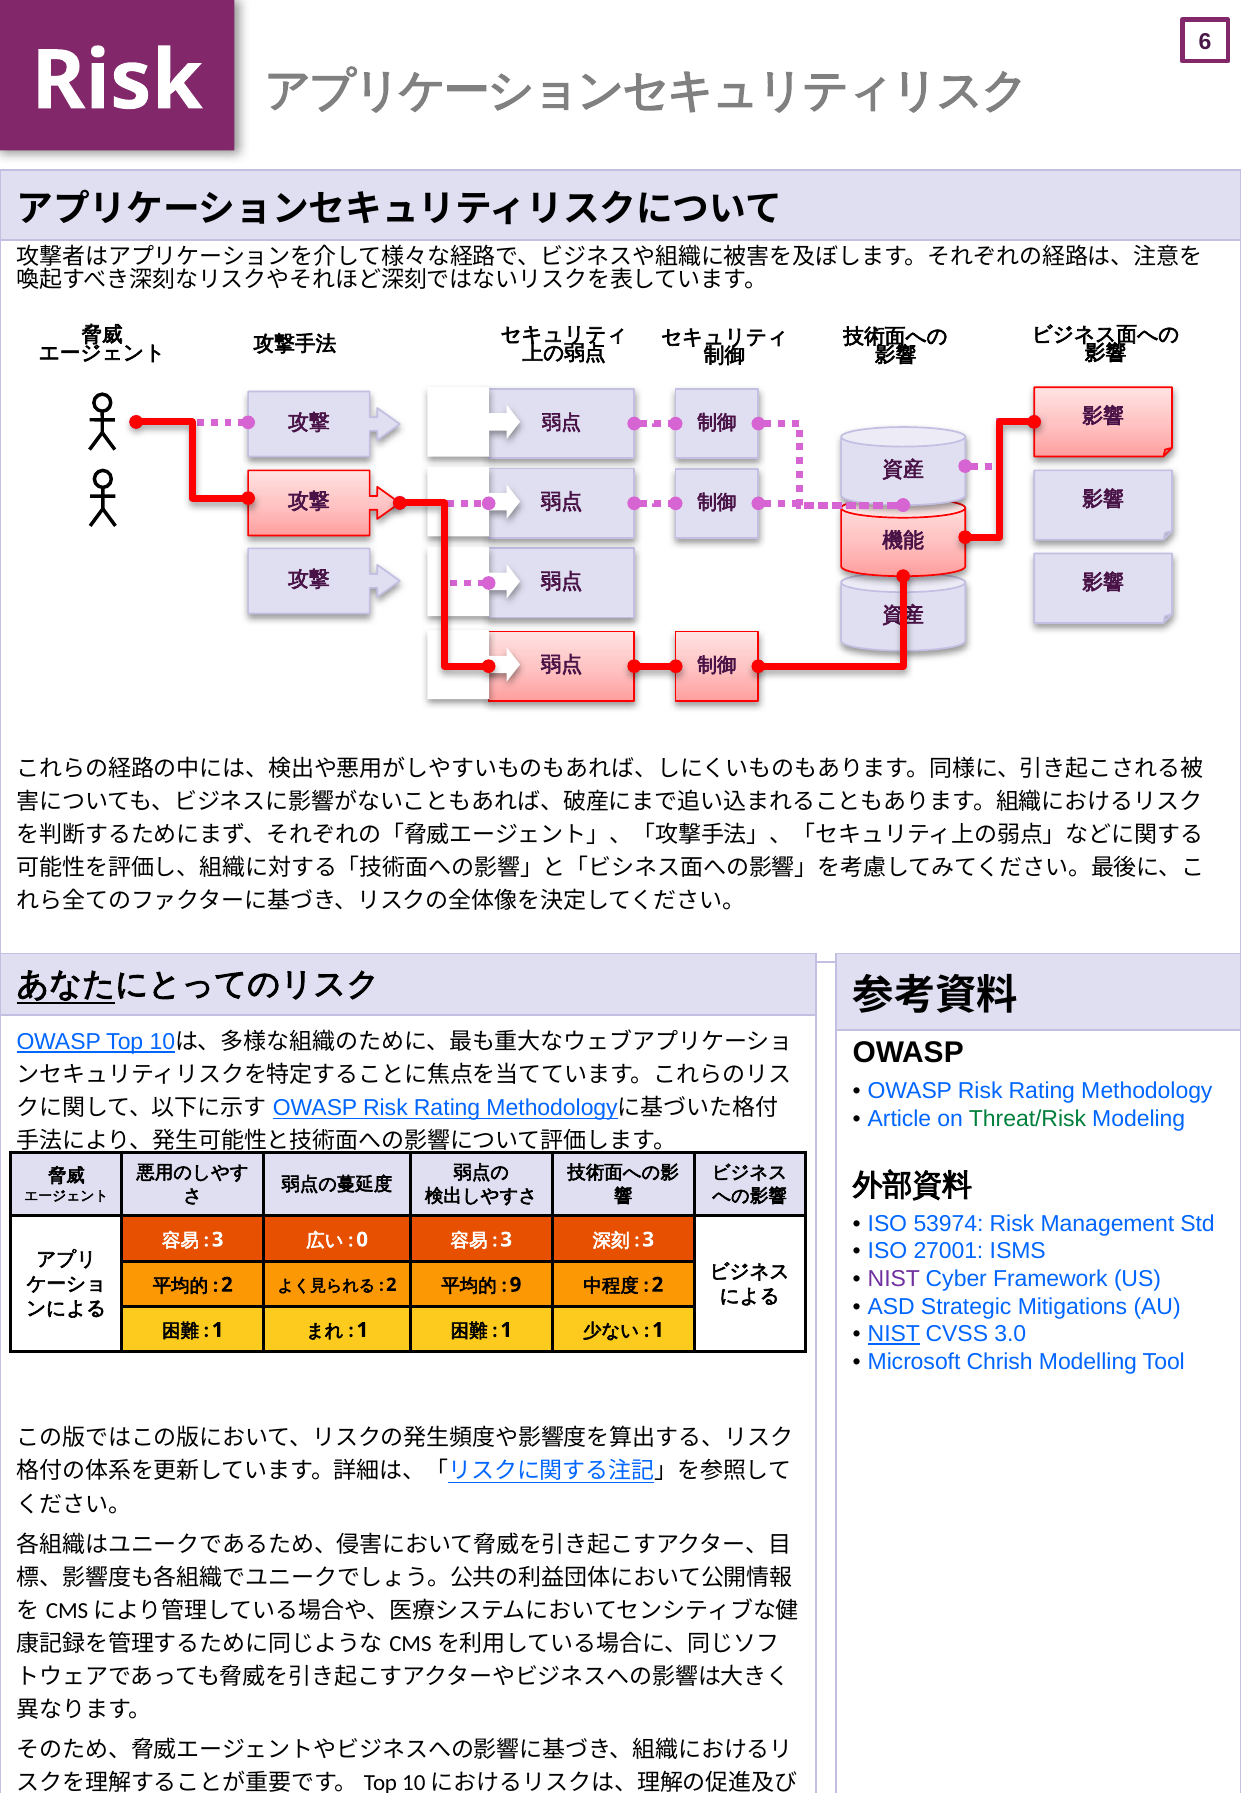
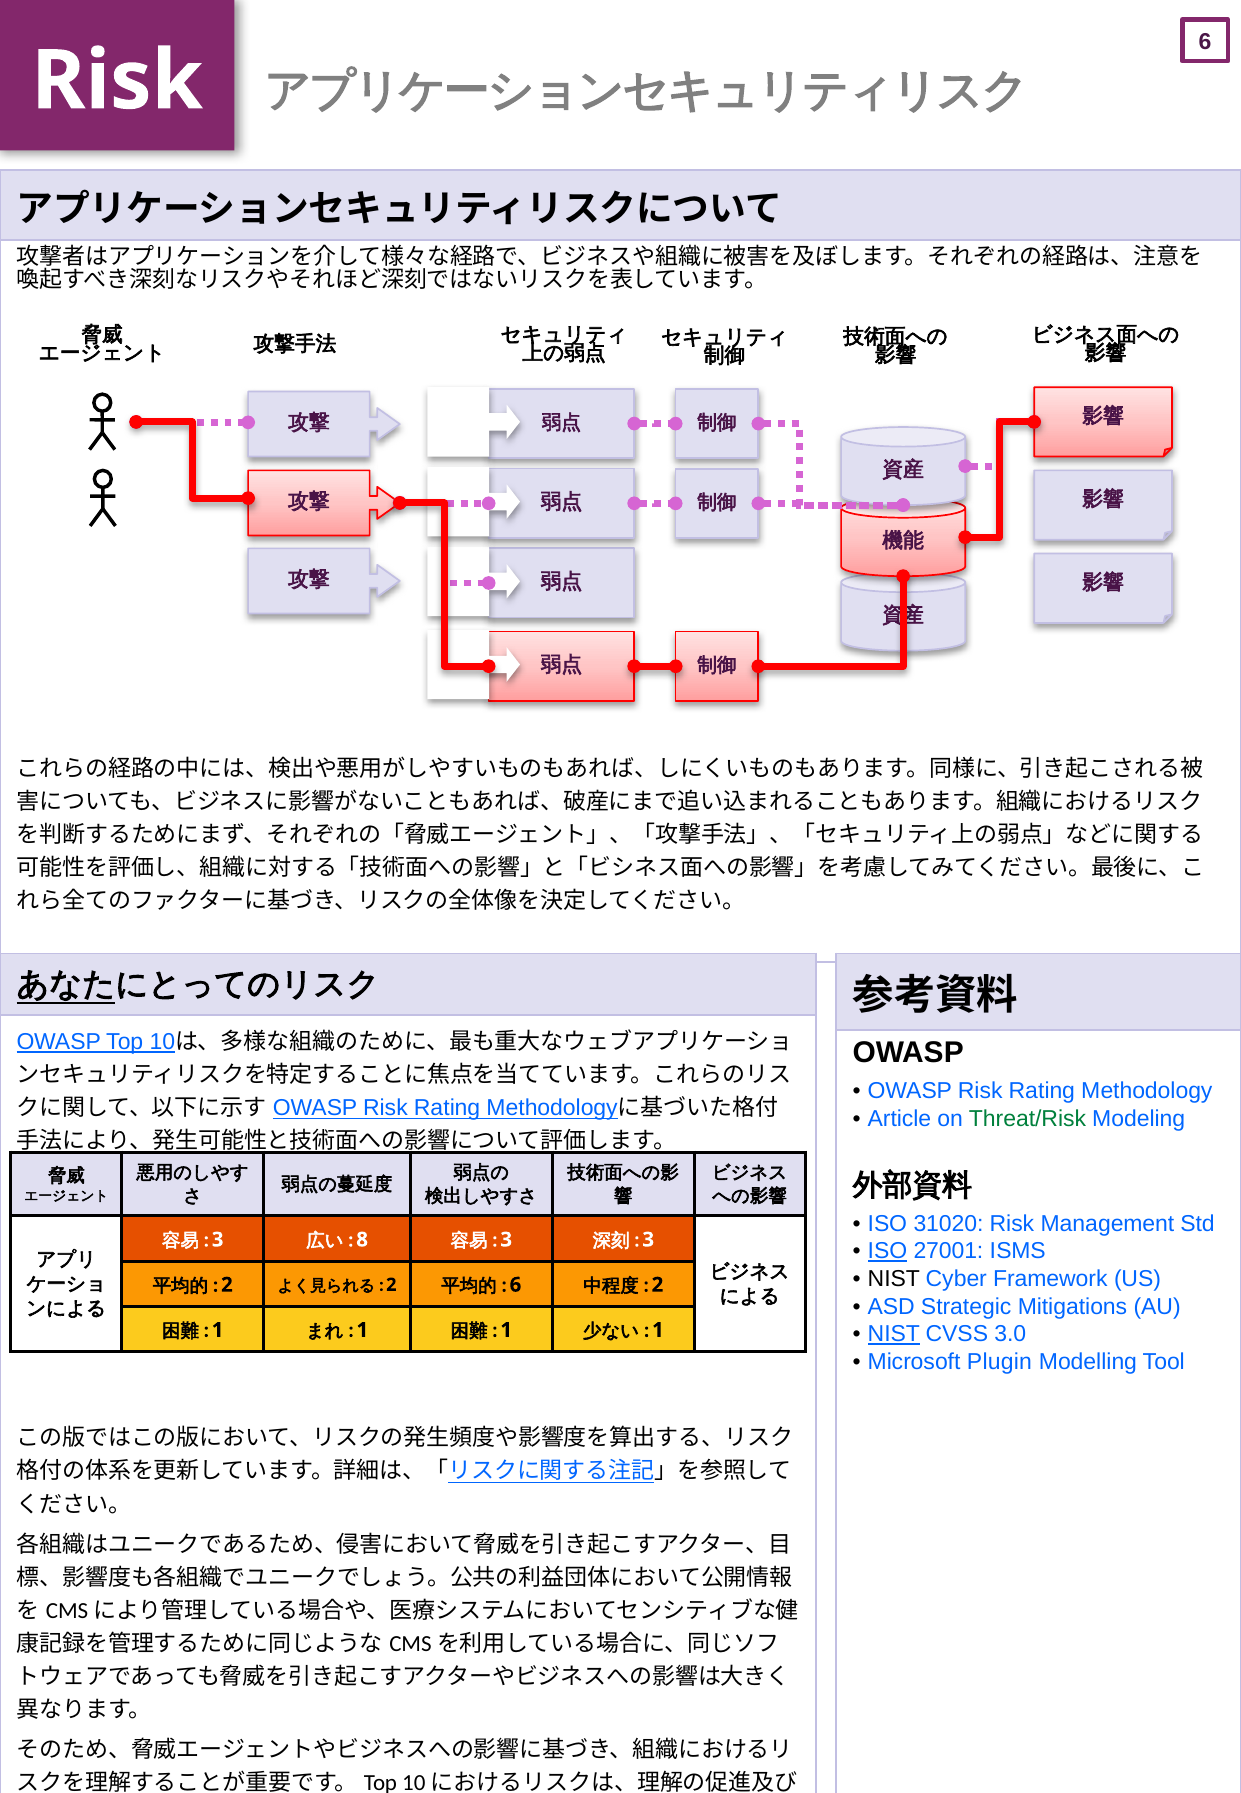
53974: 53974 -> 31020
0: 0 -> 8
ISO at (887, 1251) underline: none -> present
NIST at (894, 1279) colour: purple -> black
9 at (515, 1285): 9 -> 6
Chrish: Chrish -> Plugin
